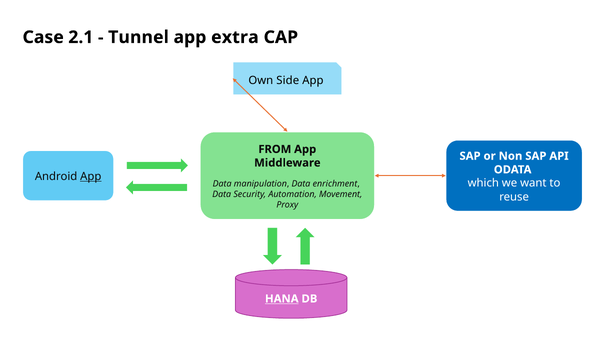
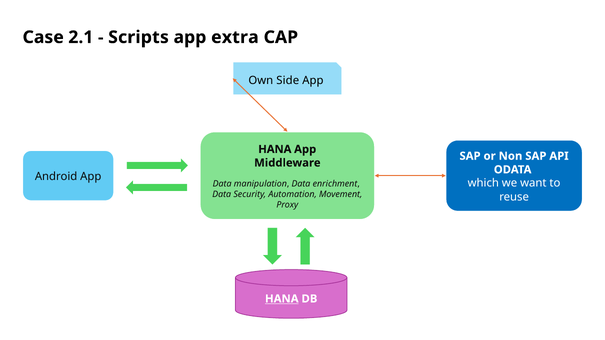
Tunnel: Tunnel -> Scripts
FROM at (275, 149): FROM -> HANA
App at (91, 177) underline: present -> none
